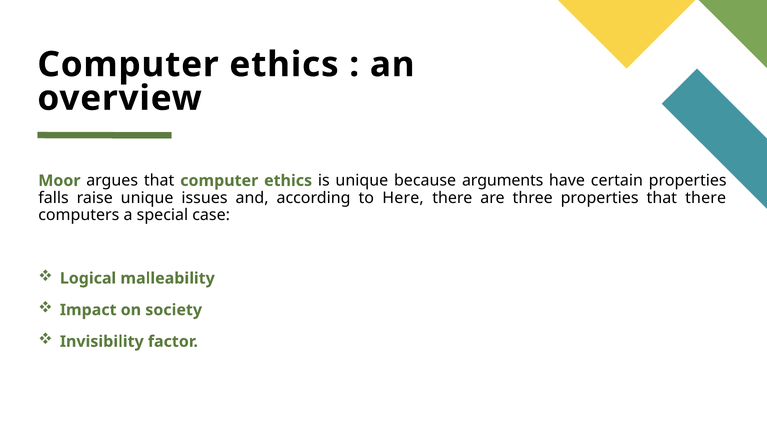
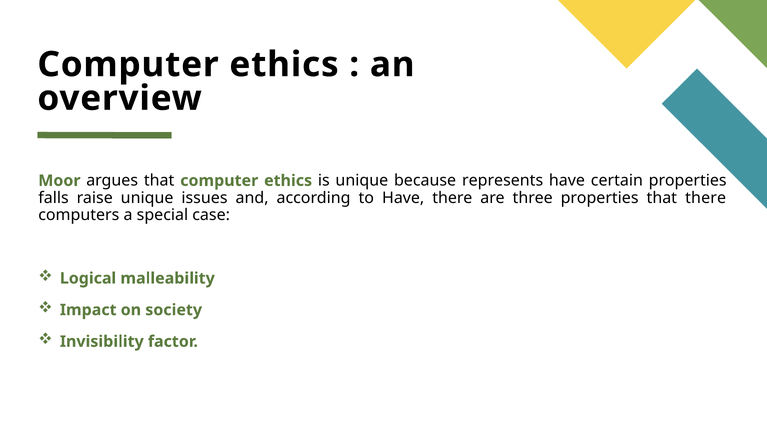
arguments: arguments -> represents
to Here: Here -> Have
